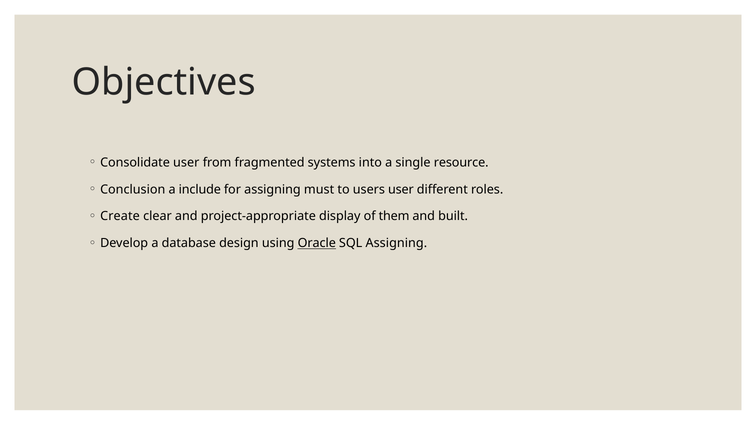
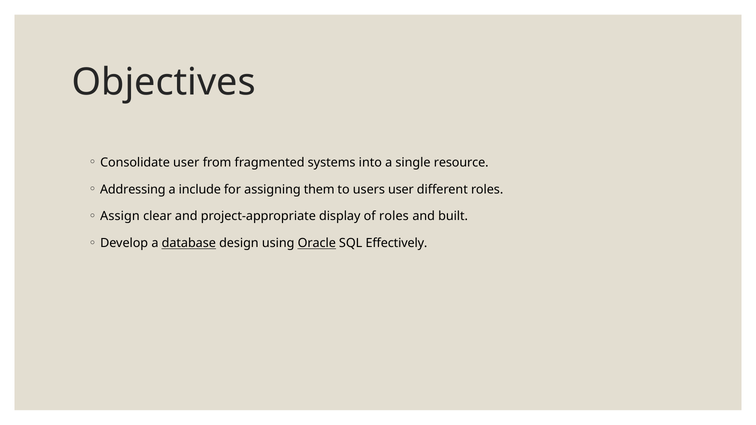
Conclusion: Conclusion -> Addressing
must: must -> them
Create: Create -> Assign
of them: them -> roles
database underline: none -> present
SQL Assigning: Assigning -> Effectively
